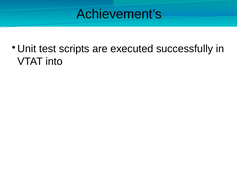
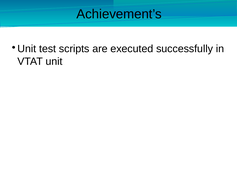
VTAT into: into -> unit
